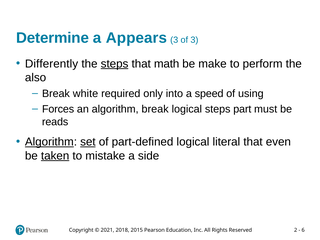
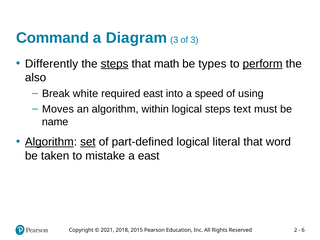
Determine: Determine -> Command
Appears: Appears -> Diagram
make: make -> types
perform underline: none -> present
required only: only -> east
Forces: Forces -> Moves
algorithm break: break -> within
part: part -> text
reads: reads -> name
even: even -> word
taken underline: present -> none
a side: side -> east
